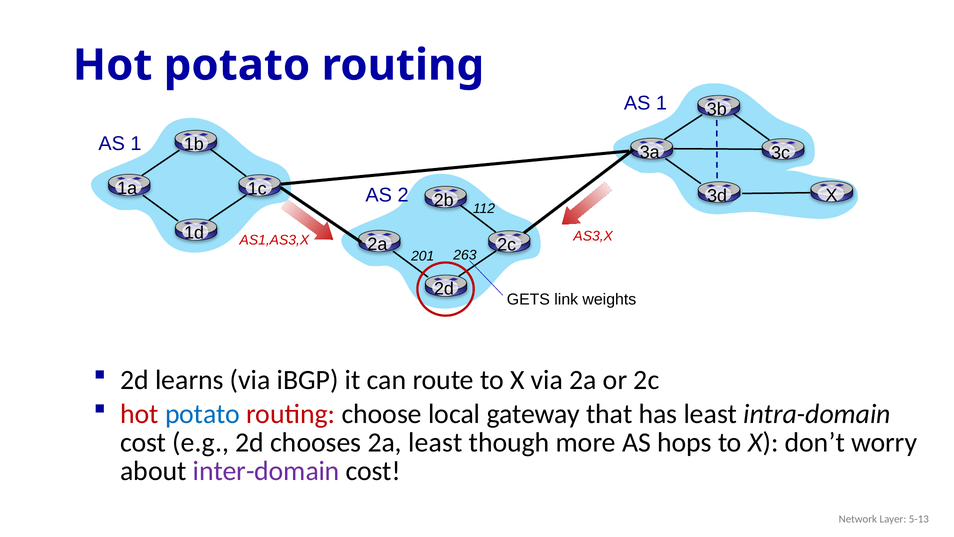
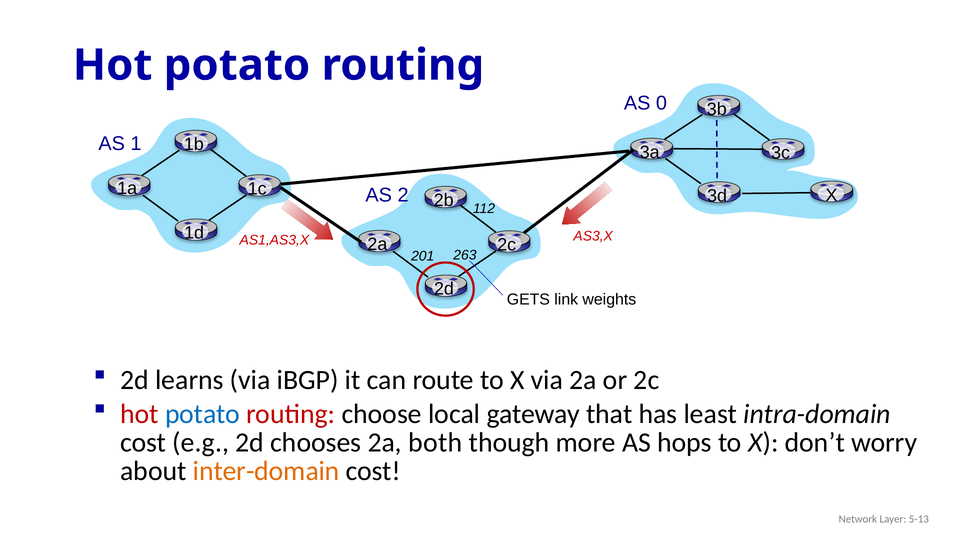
1 at (662, 103): 1 -> 0
2a least: least -> both
inter-domain colour: purple -> orange
